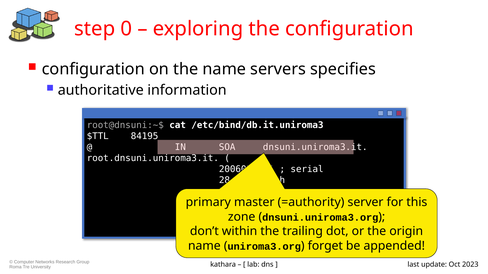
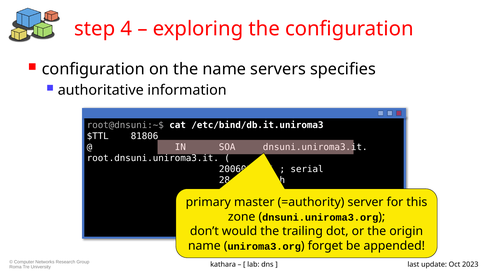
step 0: 0 -> 4
84195: 84195 -> 81806
within: within -> would
